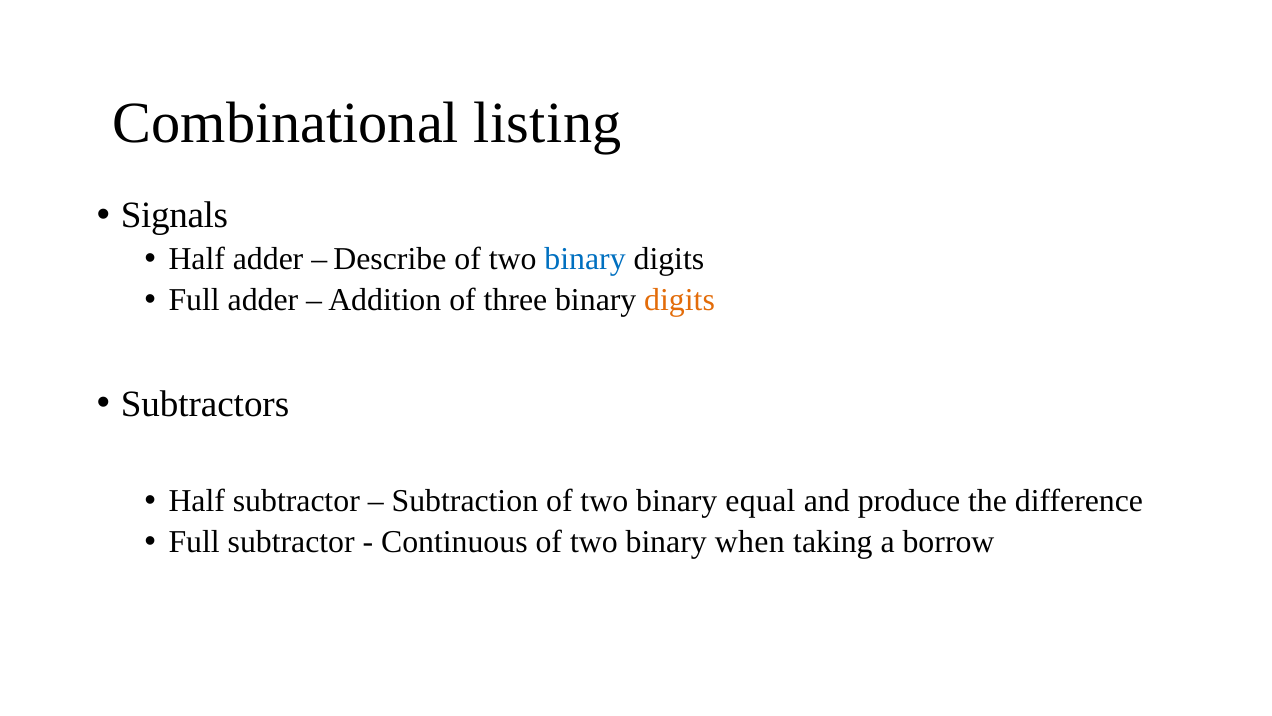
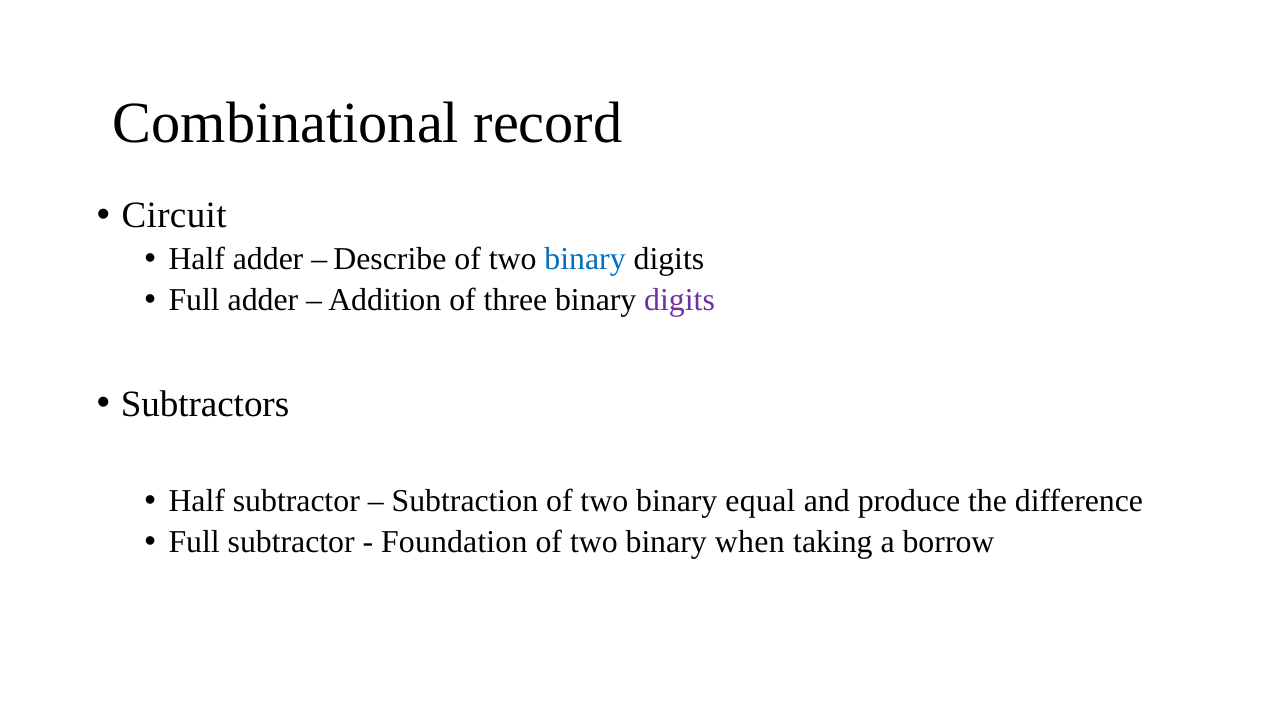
listing: listing -> record
Signals: Signals -> Circuit
digits at (680, 300) colour: orange -> purple
Continuous: Continuous -> Foundation
